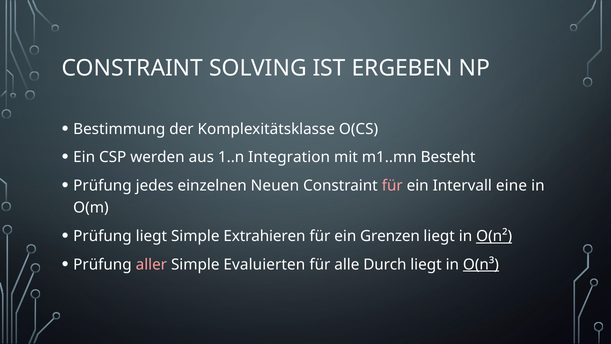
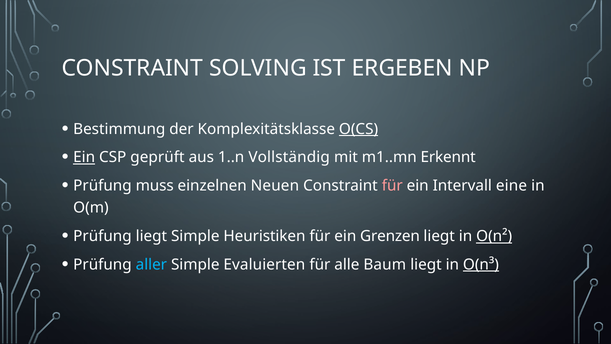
O(CS underline: none -> present
Ein at (84, 157) underline: none -> present
werden: werden -> geprüft
Integration: Integration -> Vollständig
Besteht: Besteht -> Erkennt
jedes: jedes -> muss
Extrahieren: Extrahieren -> Heuristiken
aller colour: pink -> light blue
Durch: Durch -> Baum
